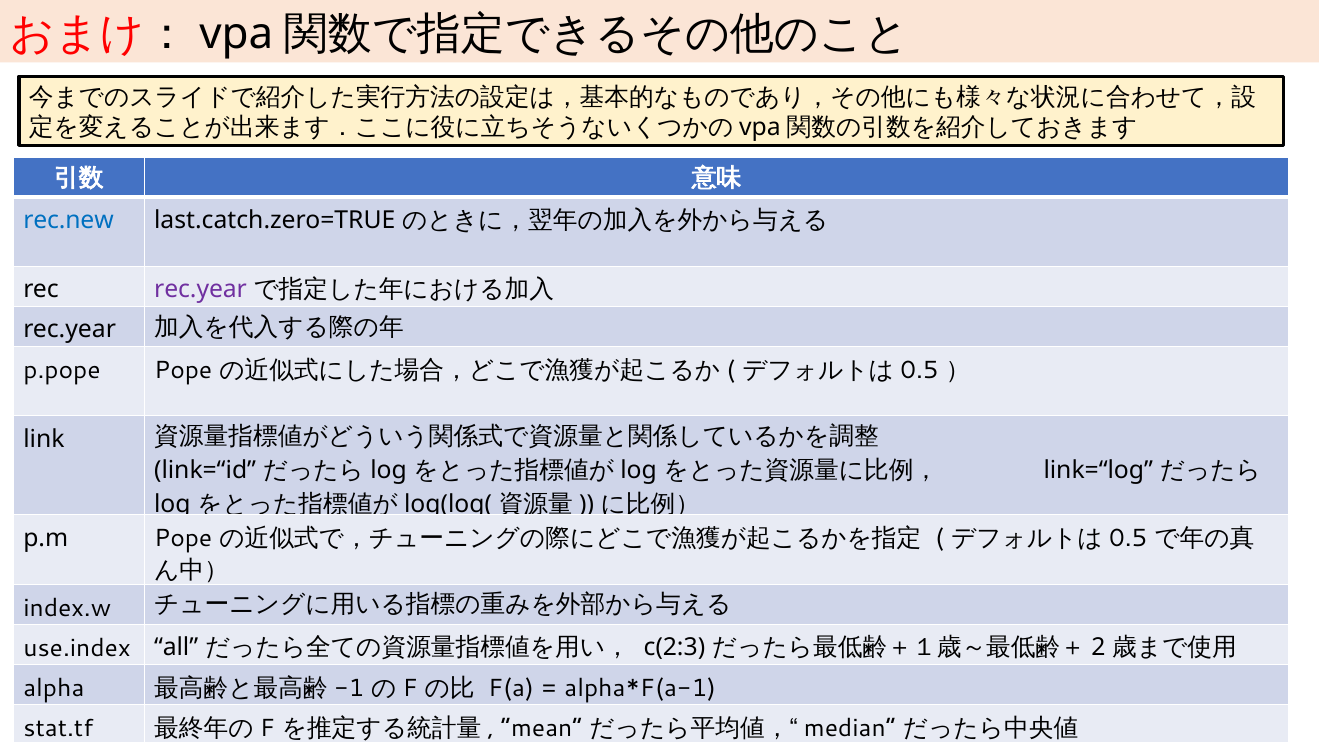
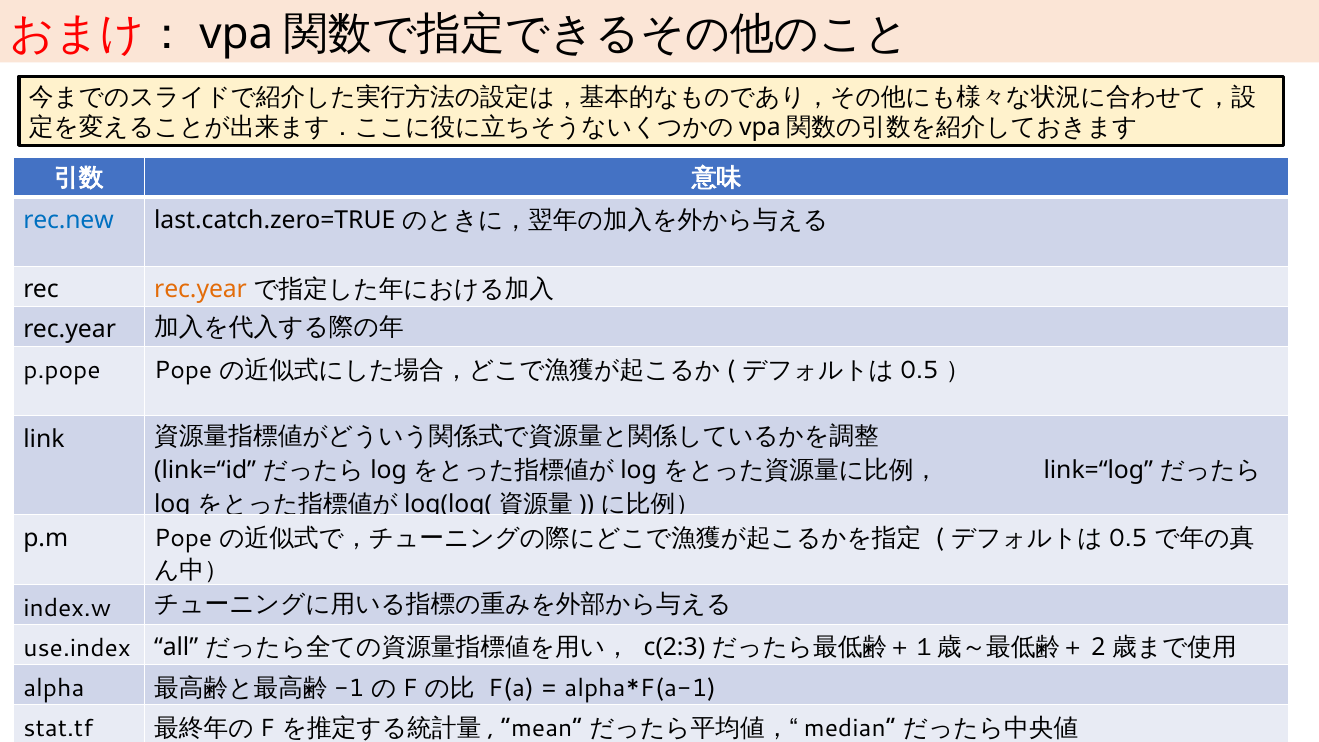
rec.year at (201, 289) colour: purple -> orange
